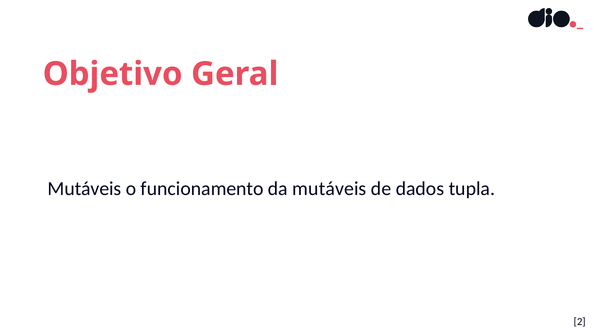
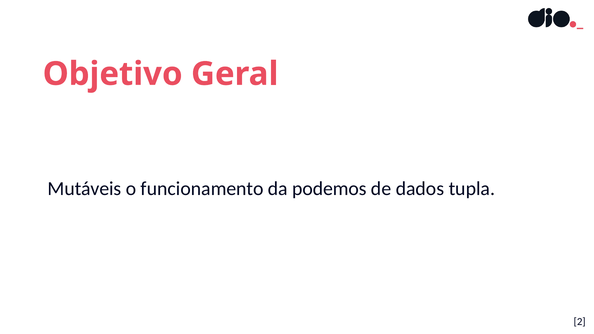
da mutáveis: mutáveis -> podemos
